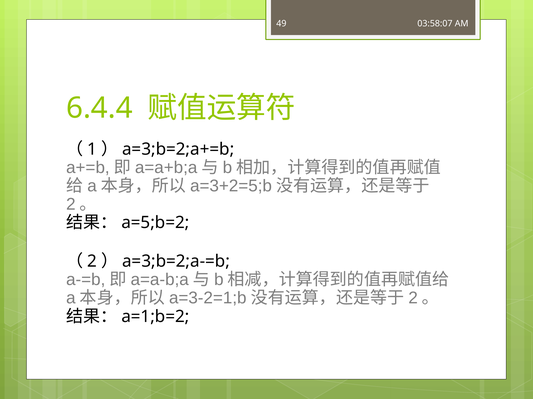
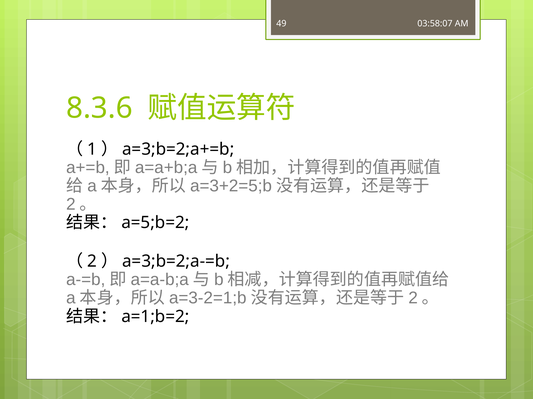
6.4.4: 6.4.4 -> 8.3.6
